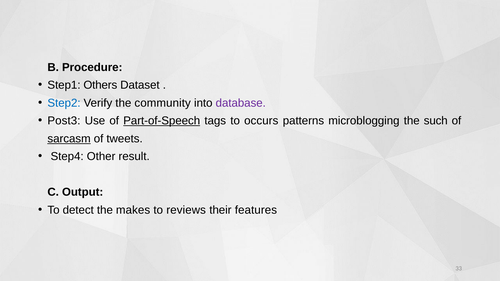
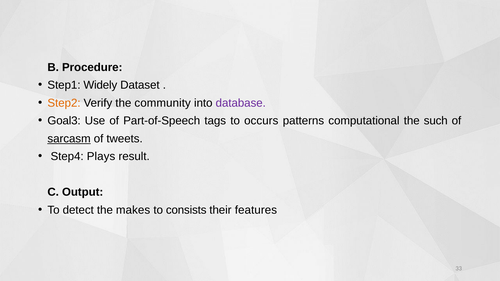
Others: Others -> Widely
Step2 colour: blue -> orange
Post3: Post3 -> Goal3
Part-of-Speech underline: present -> none
microblogging: microblogging -> computational
Other: Other -> Plays
reviews: reviews -> consists
